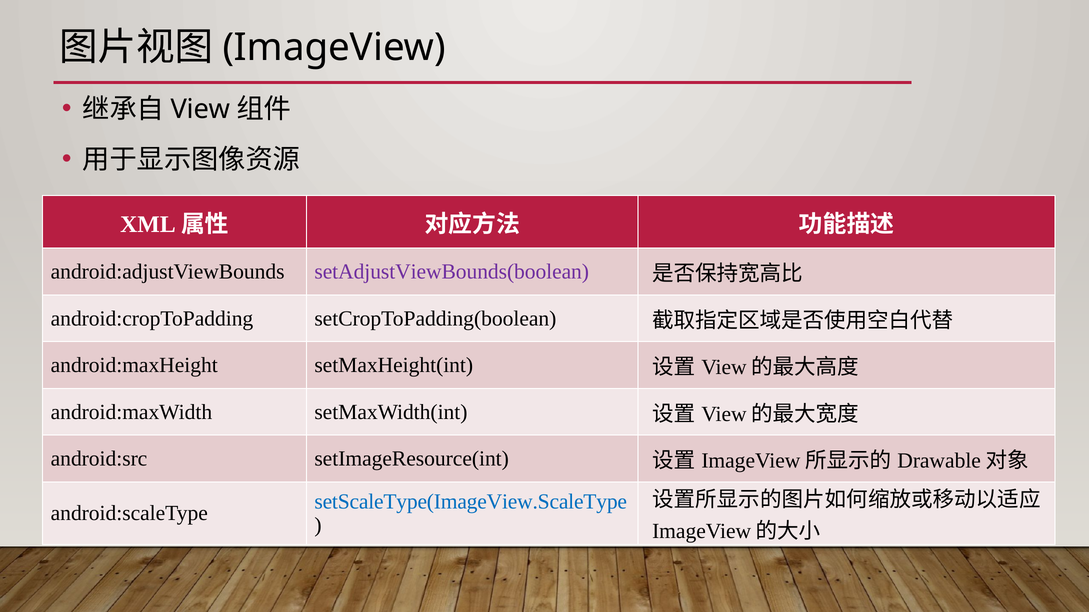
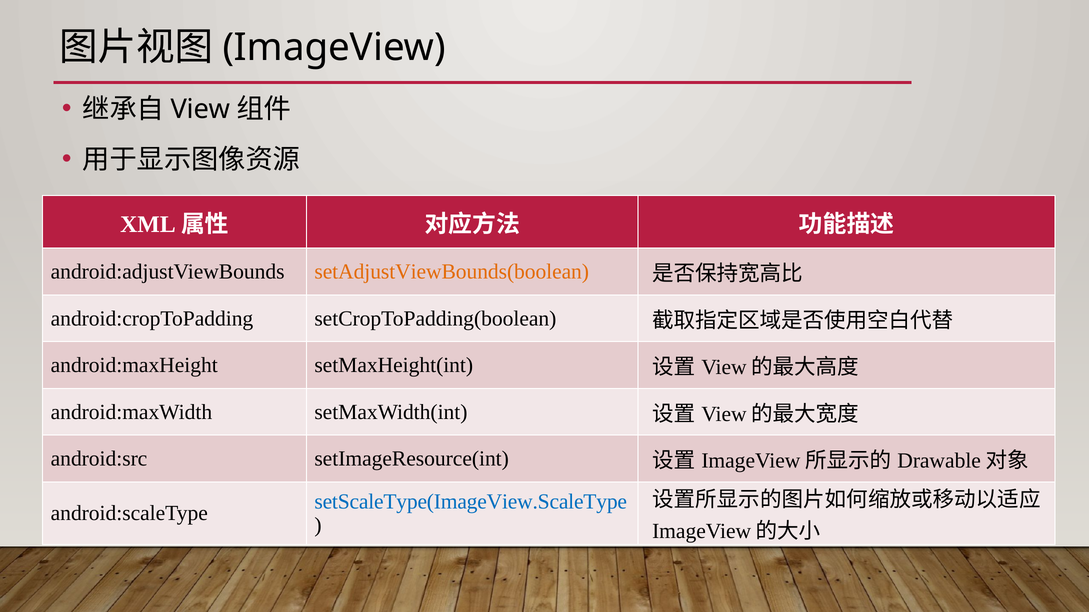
setAdjustViewBounds(boolean colour: purple -> orange
